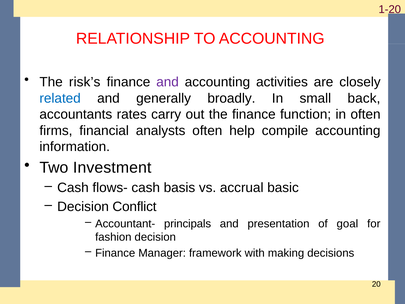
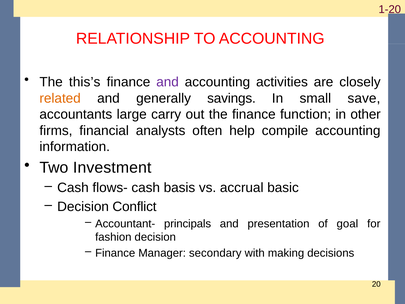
risk’s: risk’s -> this’s
related colour: blue -> orange
broadly: broadly -> savings
back: back -> save
rates: rates -> large
in often: often -> other
framework: framework -> secondary
